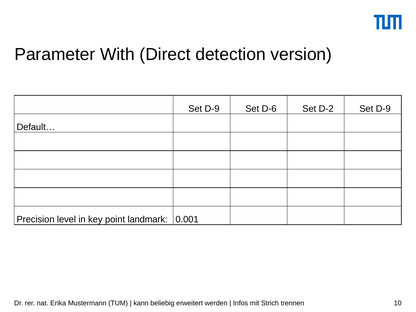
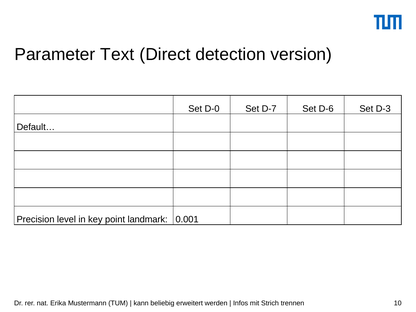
With: With -> Text
D-9 at (212, 109): D-9 -> D-0
D-6: D-6 -> D-7
D-2: D-2 -> D-6
D-9 at (383, 109): D-9 -> D-3
